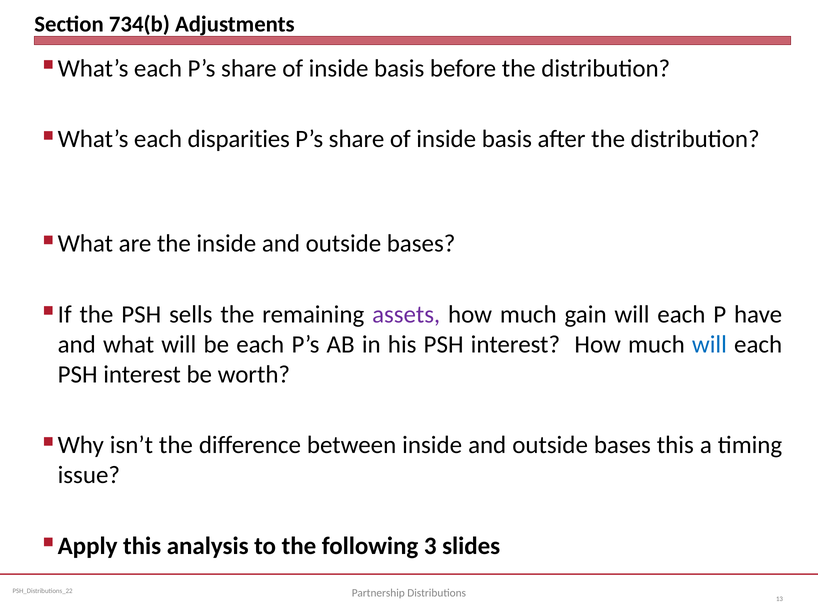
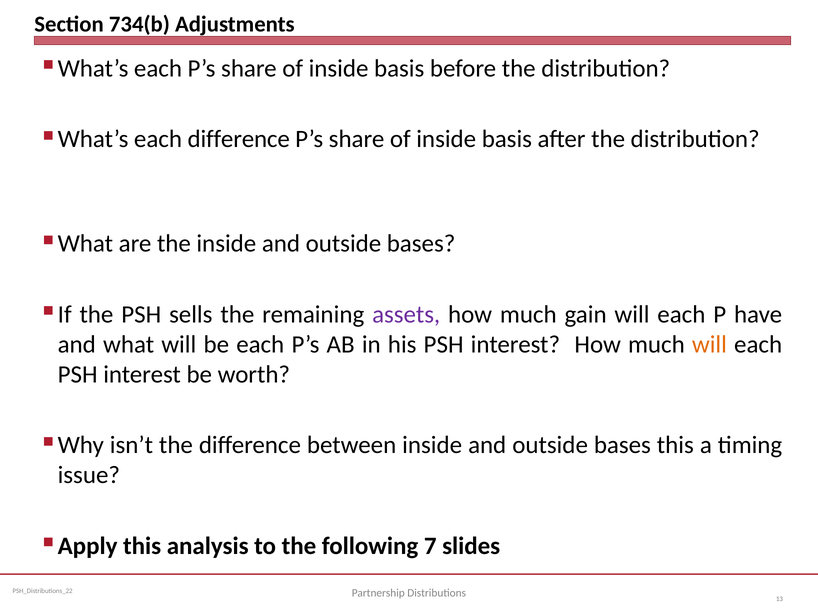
each disparities: disparities -> difference
will at (709, 345) colour: blue -> orange
3: 3 -> 7
